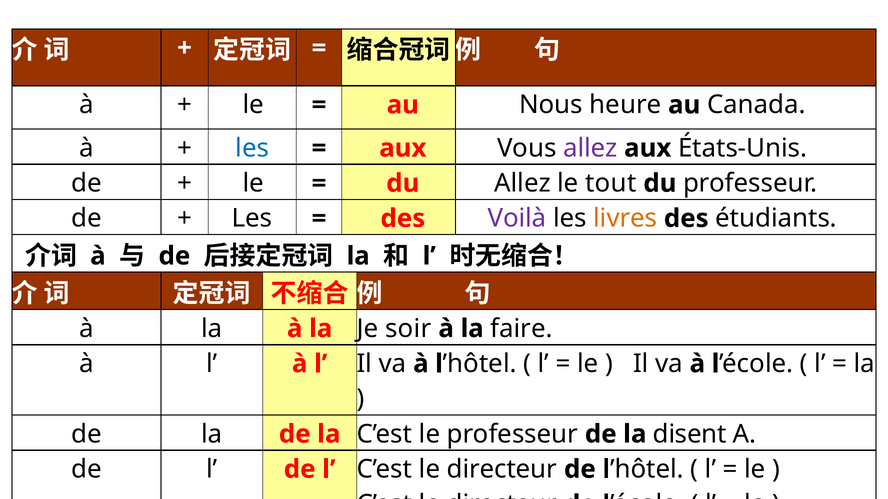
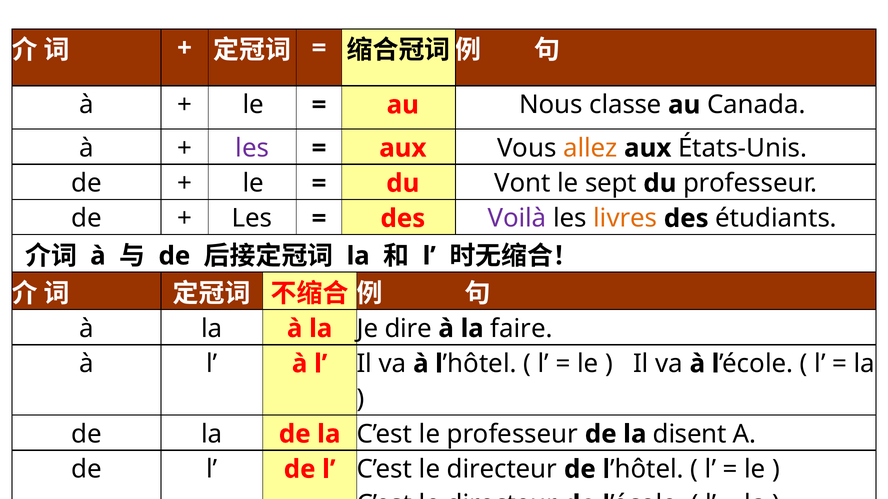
heure: heure -> classe
les at (252, 148) colour: blue -> purple
allez at (590, 148) colour: purple -> orange
Allez at (523, 183): Allez -> Vont
tout: tout -> sept
soir: soir -> dire
